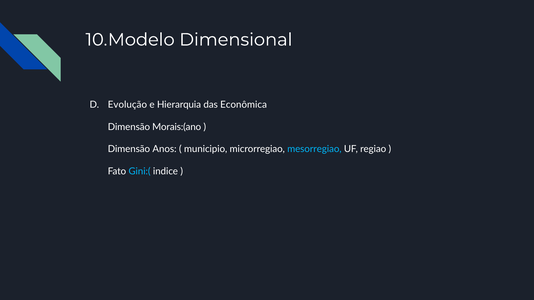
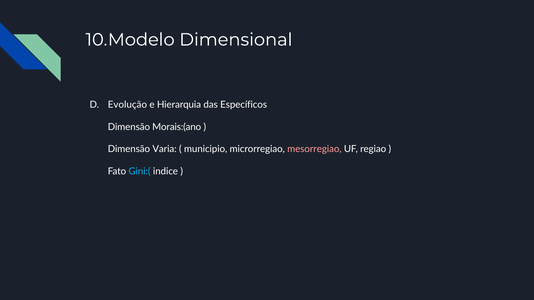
Econômica: Econômica -> Específicos
Anos: Anos -> Varia
mesorregiao colour: light blue -> pink
